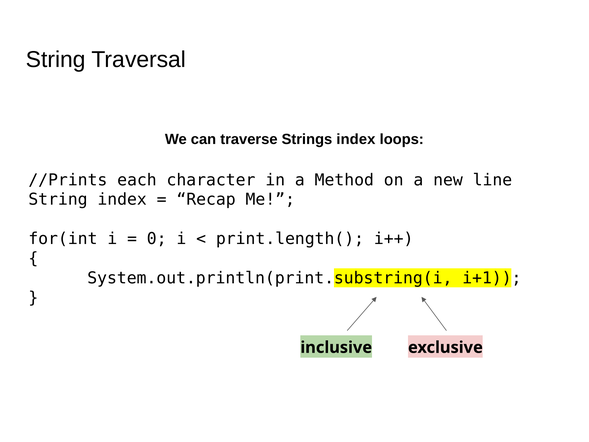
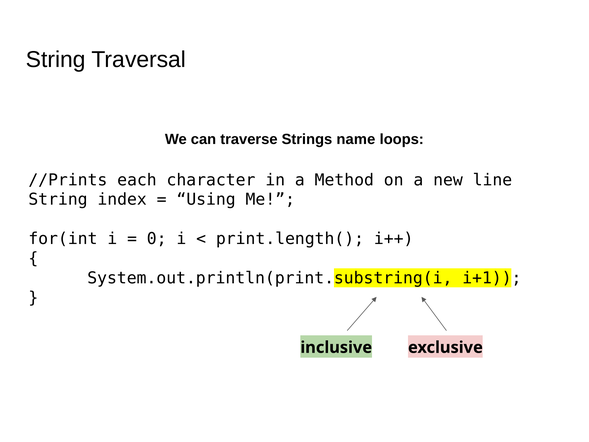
Strings index: index -> name
Recap: Recap -> Using
